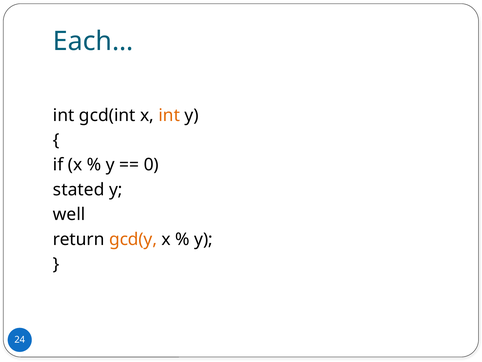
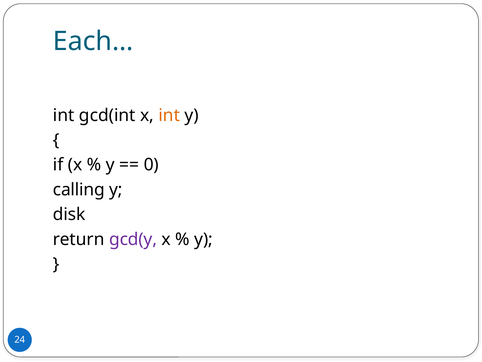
stated: stated -> calling
well: well -> disk
gcd(y colour: orange -> purple
